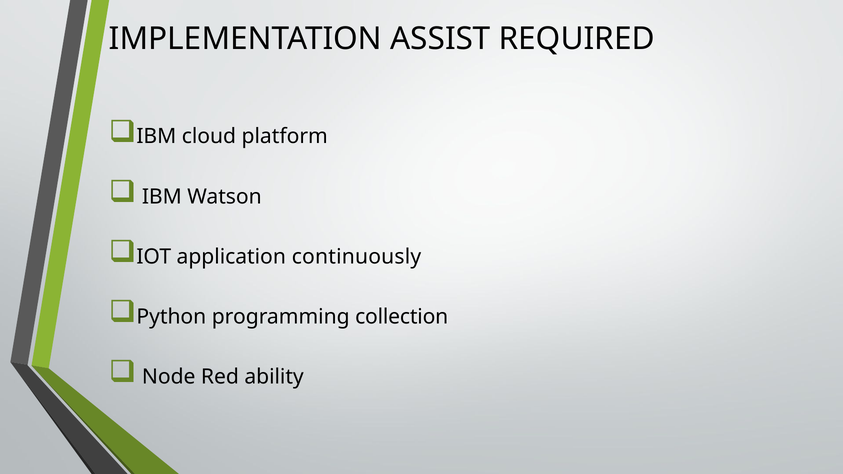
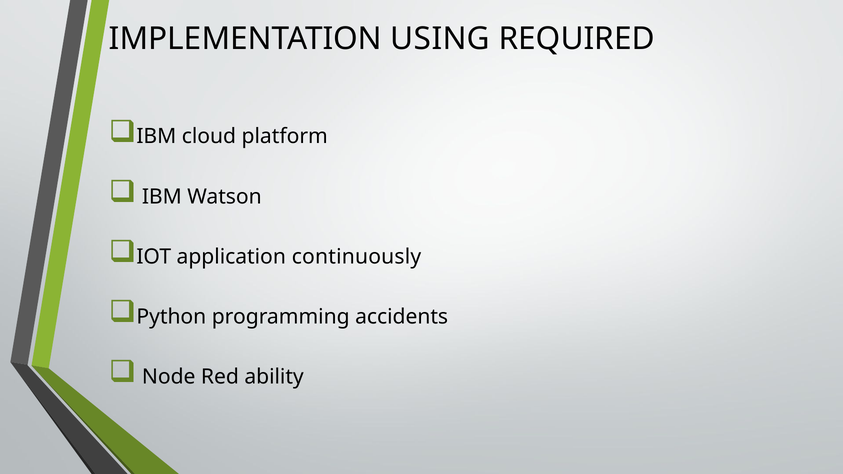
ASSIST: ASSIST -> USING
collection: collection -> accidents
